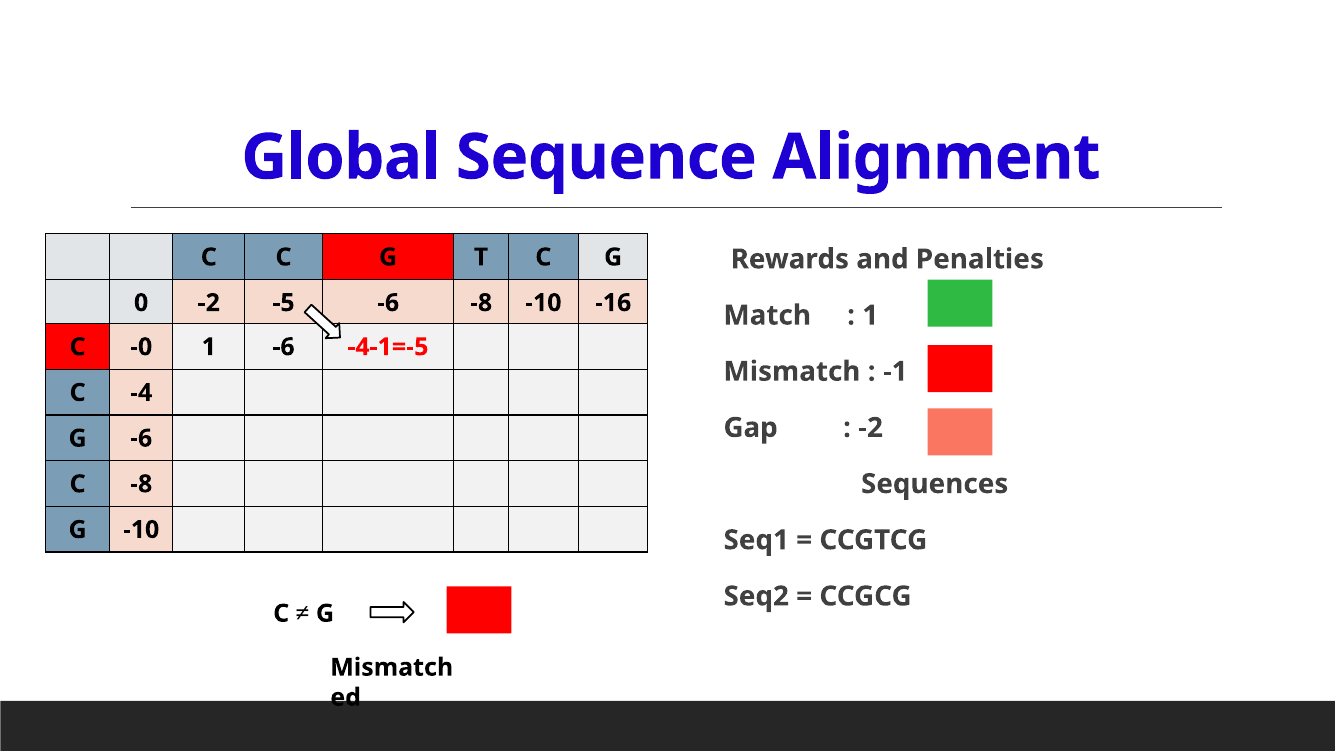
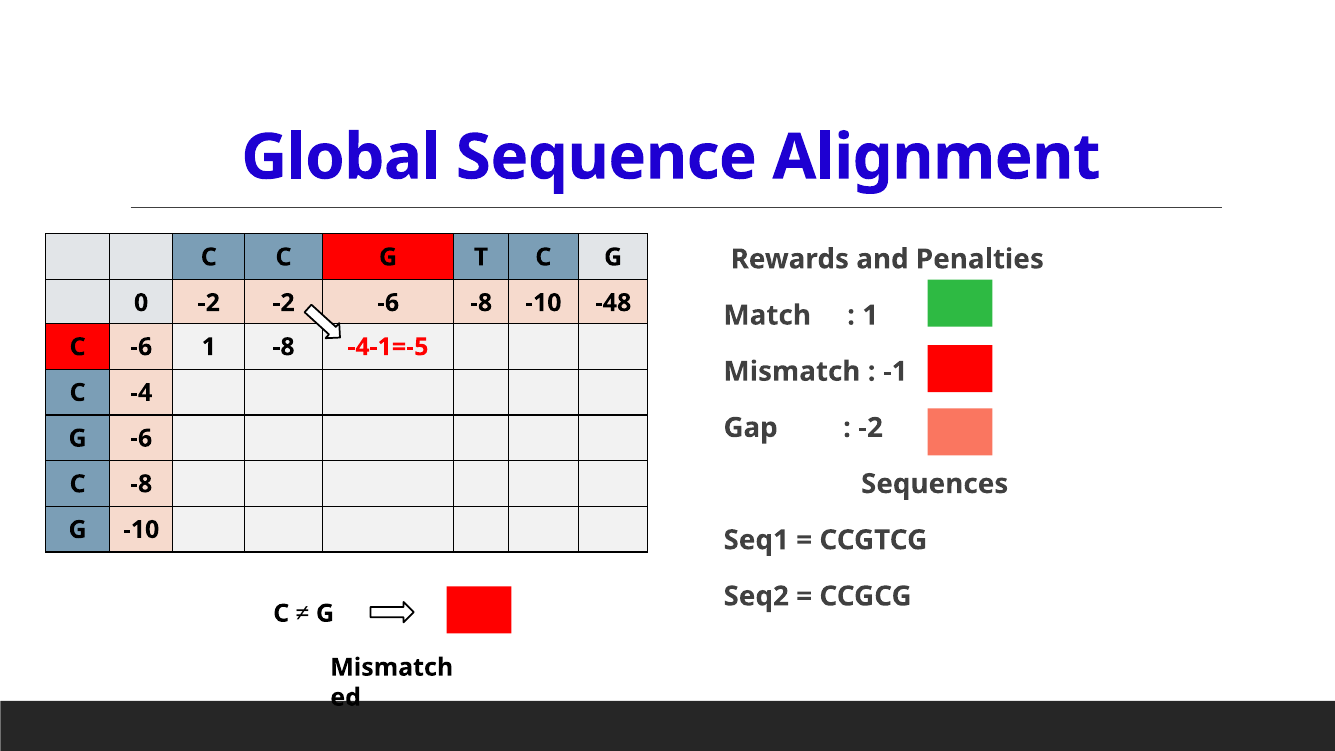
-2 -5: -5 -> -2
-16: -16 -> -48
C -0: -0 -> -6
1 -6: -6 -> -8
